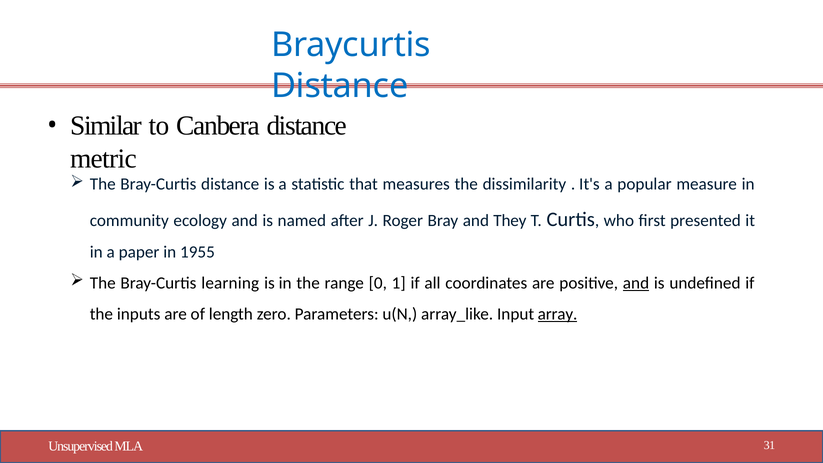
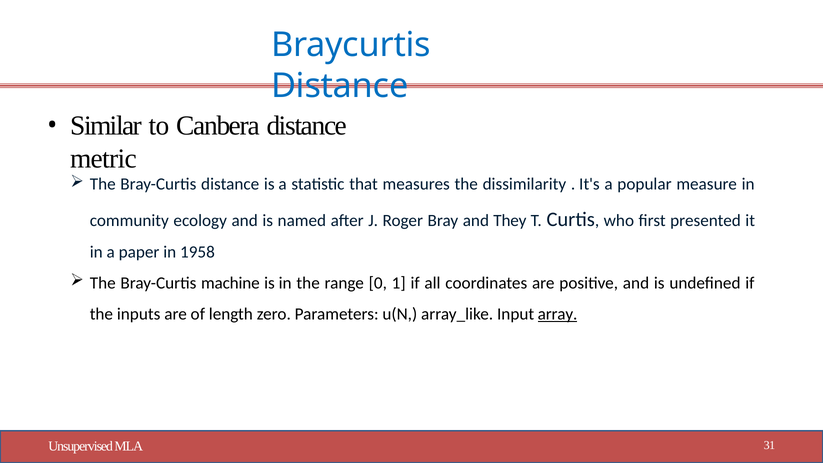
1955: 1955 -> 1958
learning: learning -> machine
and at (636, 283) underline: present -> none
